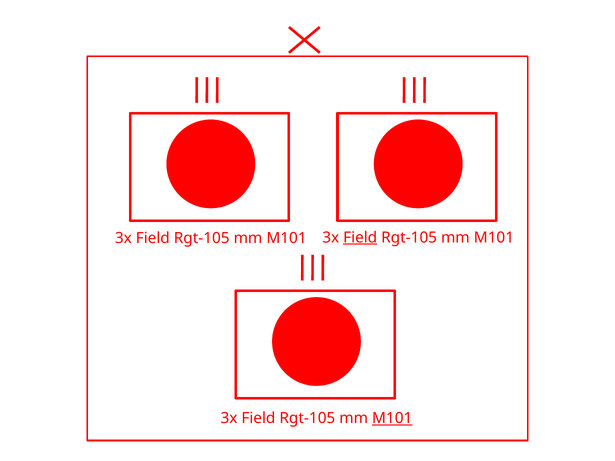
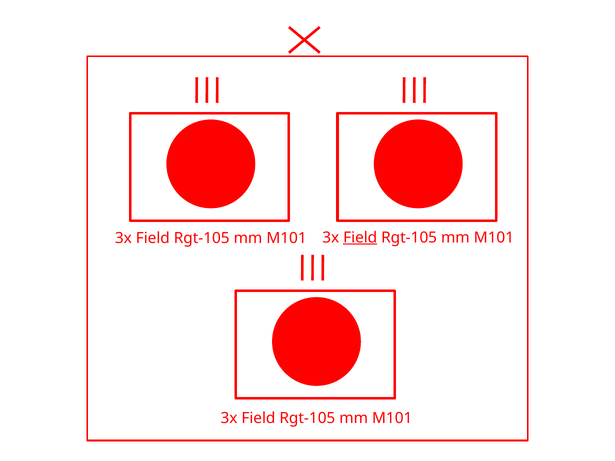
M101 at (392, 418) underline: present -> none
